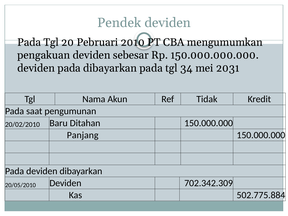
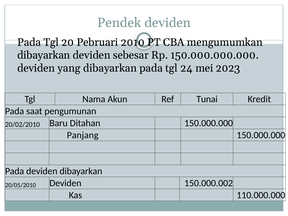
pengakuan at (44, 55): pengakuan -> dibayarkan
pada at (69, 68): pada -> yang
34: 34 -> 24
2031: 2031 -> 2023
Tidak: Tidak -> Tunai
702.342.309: 702.342.309 -> 150.000.002
502.775.884: 502.775.884 -> 110.000.000
